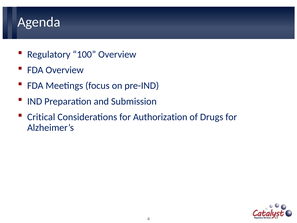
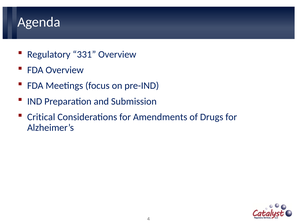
100: 100 -> 331
Authorization: Authorization -> Amendments
